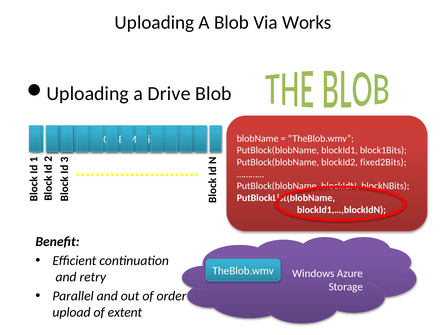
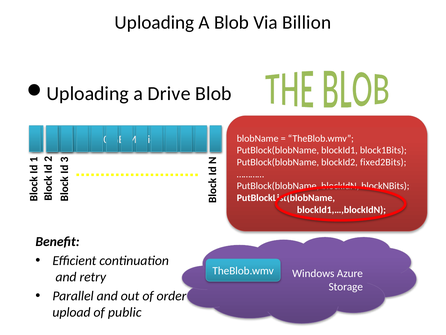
Works: Works -> Billion
extent: extent -> public
